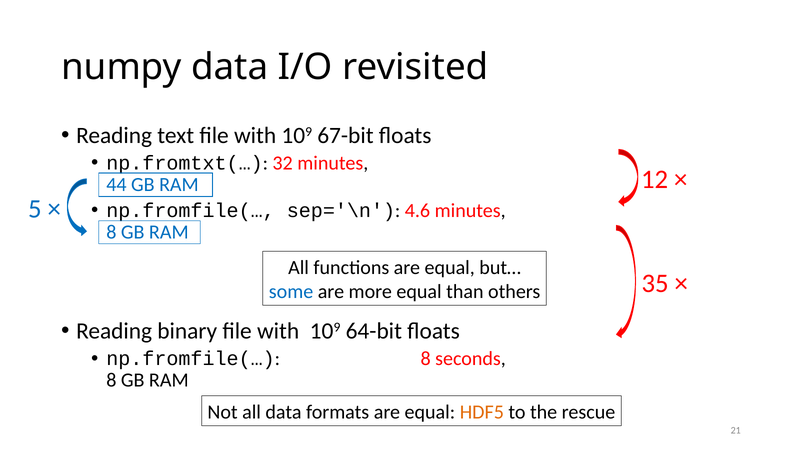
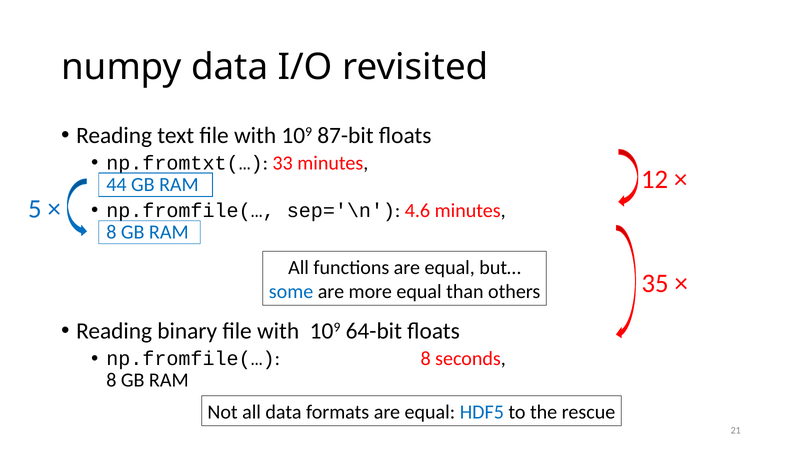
67-bit: 67-bit -> 87-bit
32: 32 -> 33
HDF5 colour: orange -> blue
